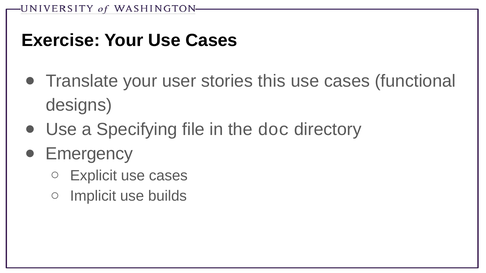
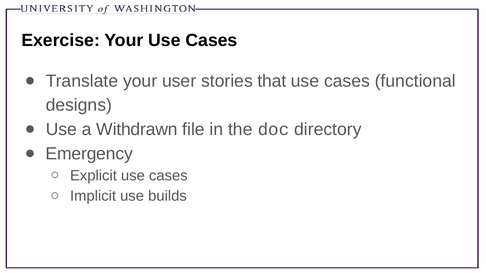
this: this -> that
Specifying: Specifying -> Withdrawn
